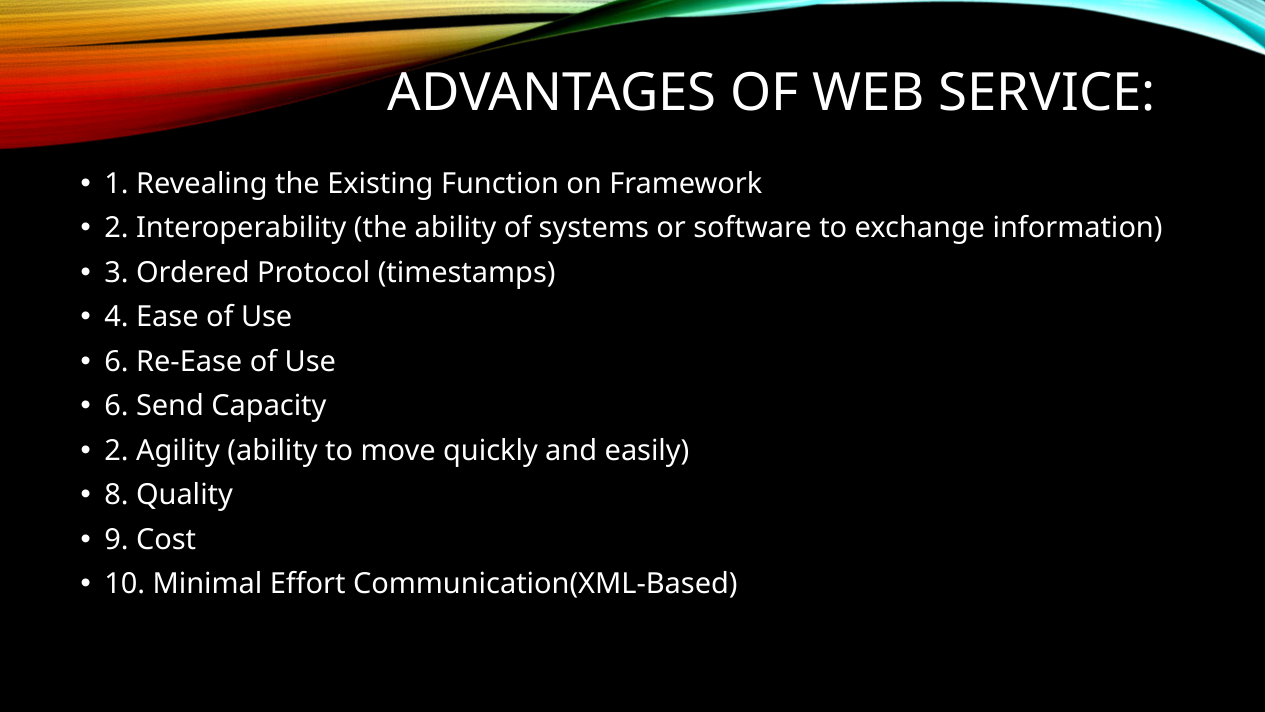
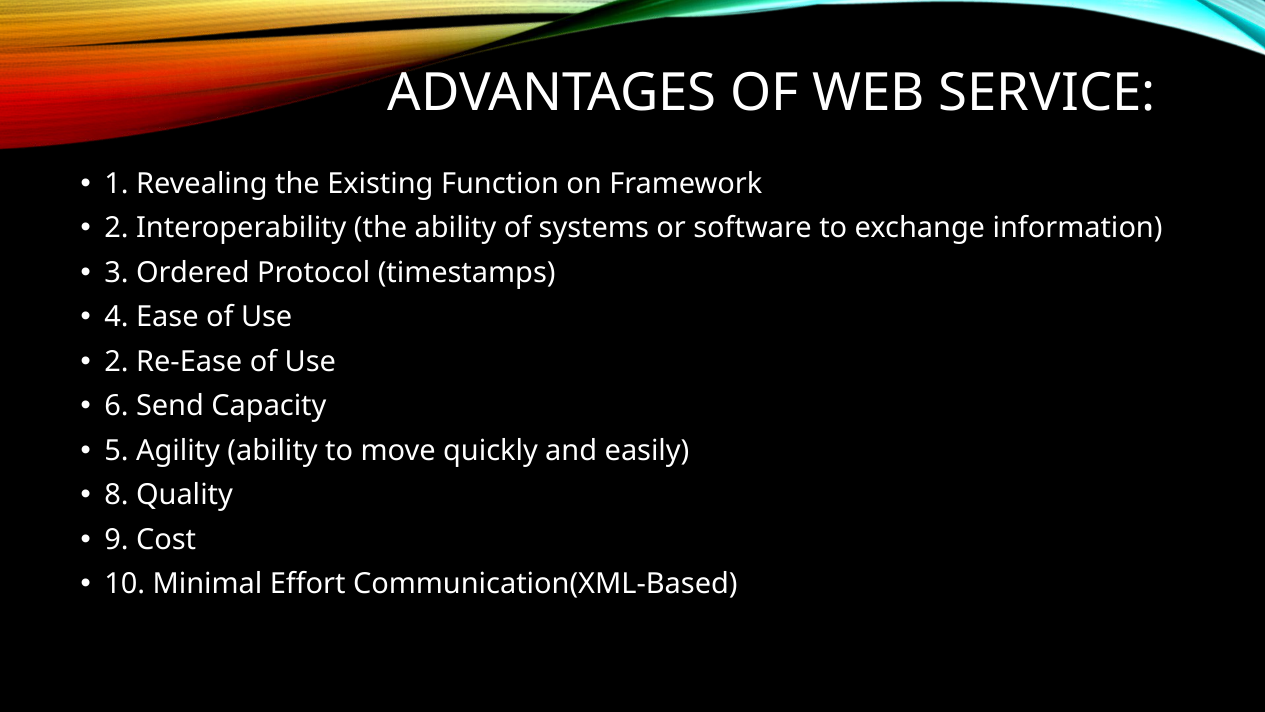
6 at (116, 362): 6 -> 2
2 at (116, 450): 2 -> 5
